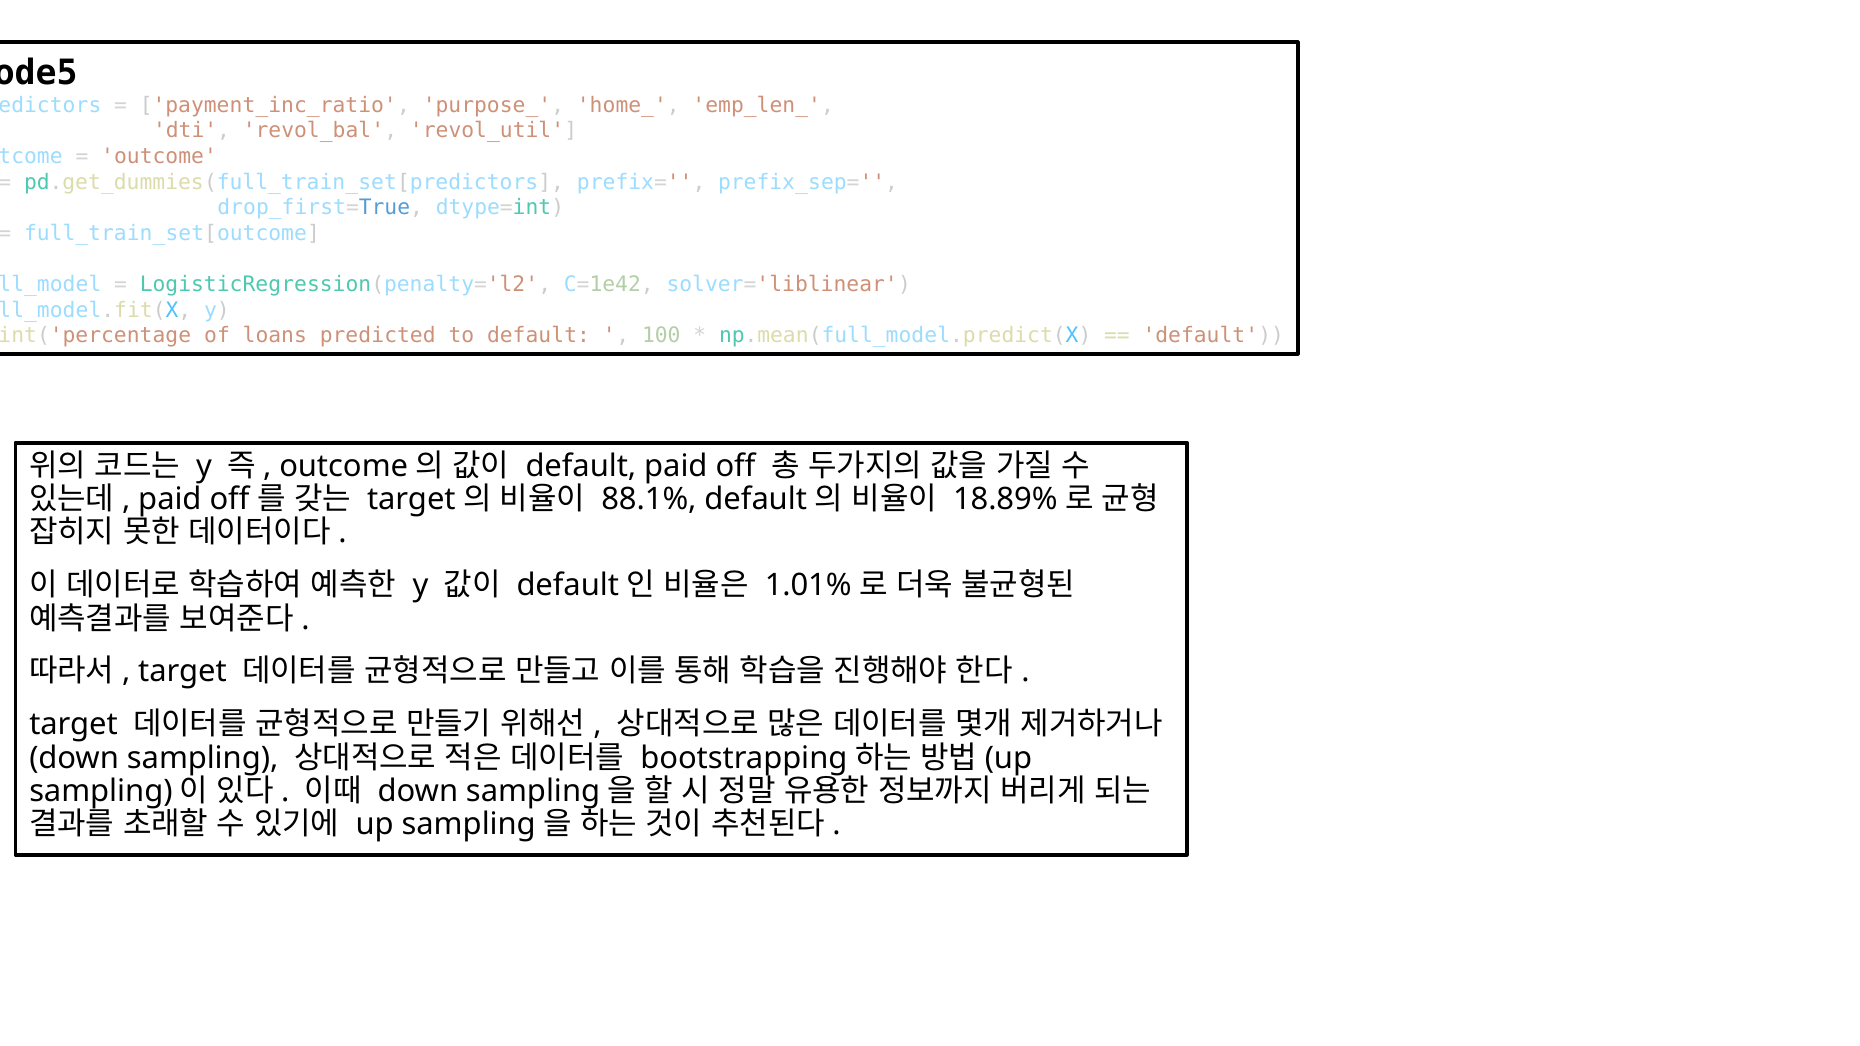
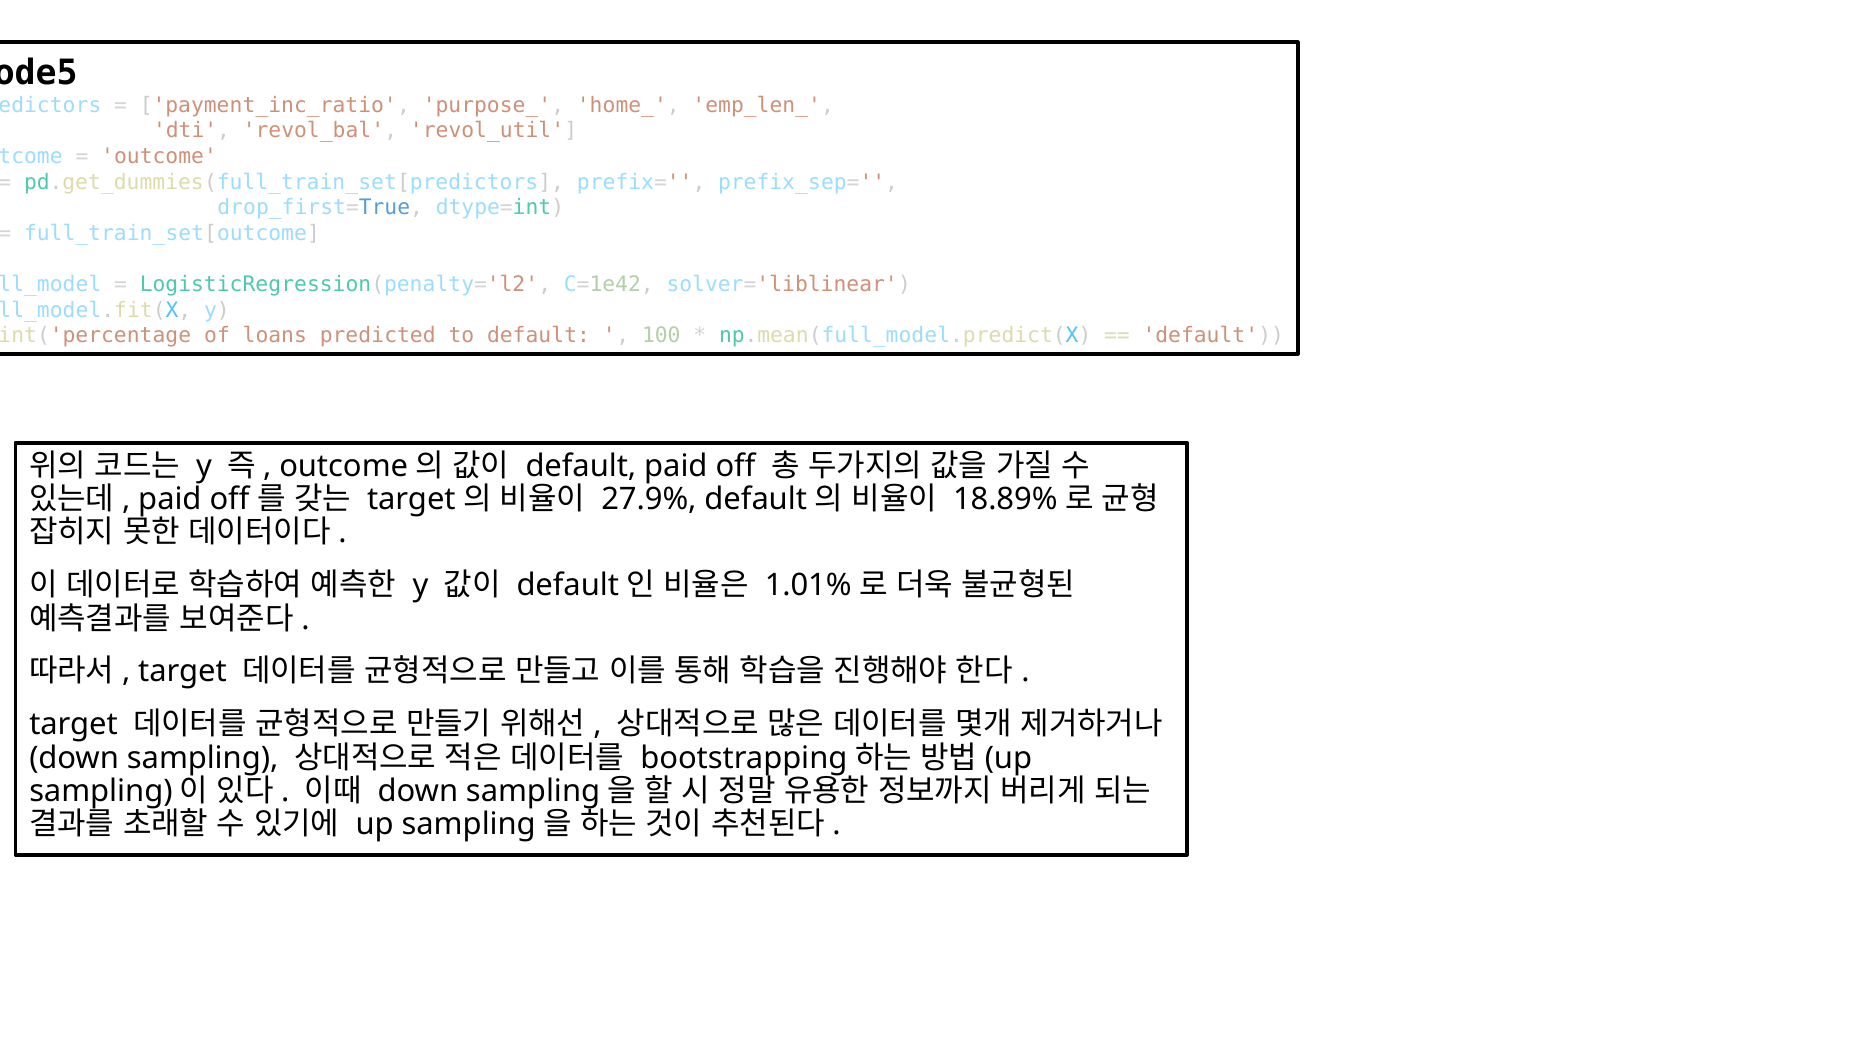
88.1%: 88.1% -> 27.9%
